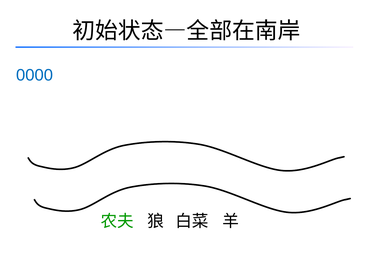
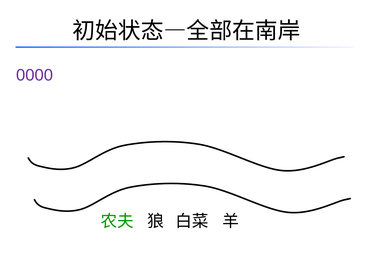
0000 colour: blue -> purple
